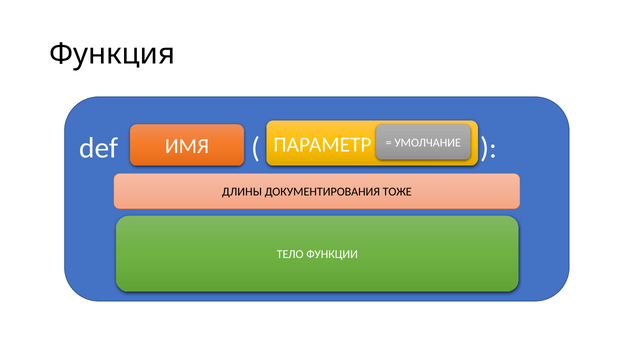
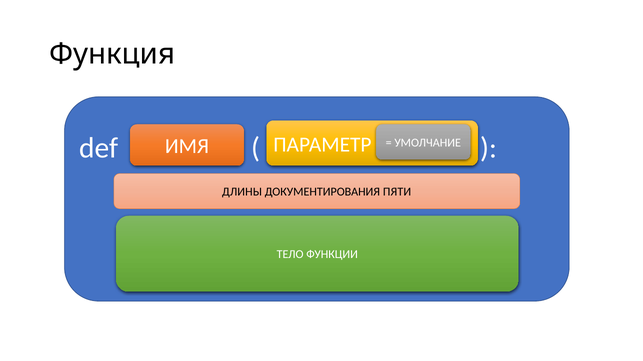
ТОЖЕ: ТОЖЕ -> ПЯТИ
